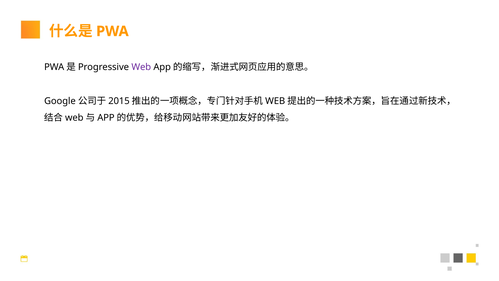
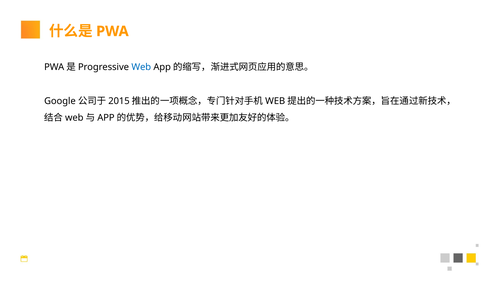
Web colour: purple -> blue
